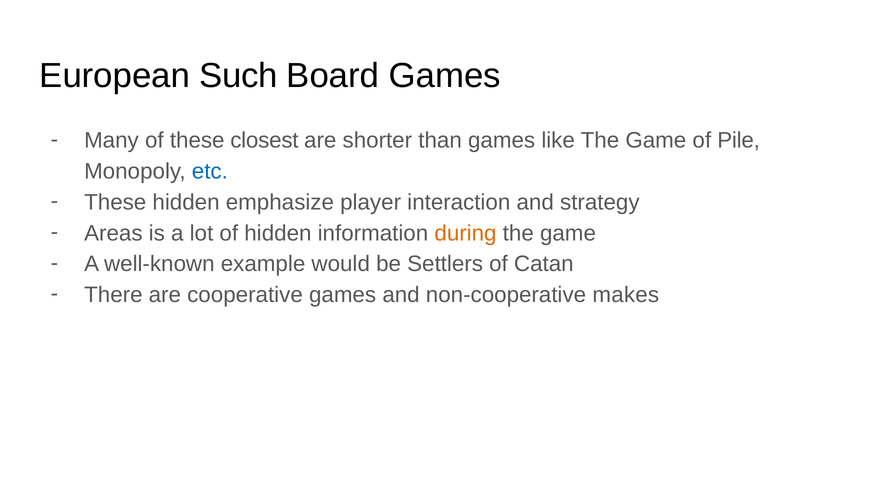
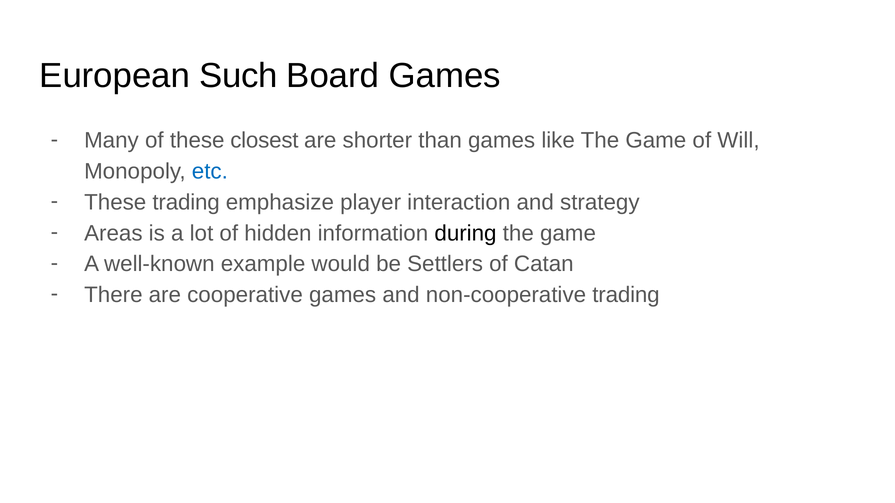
Pile: Pile -> Will
These hidden: hidden -> trading
during colour: orange -> black
non-cooperative makes: makes -> trading
